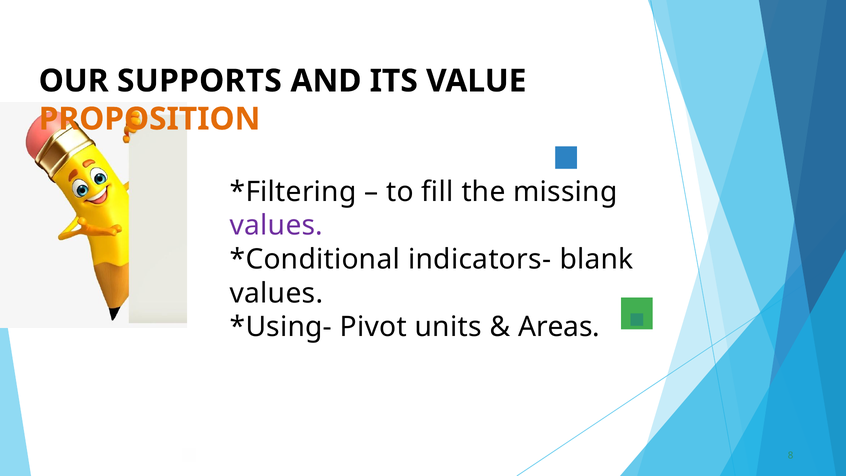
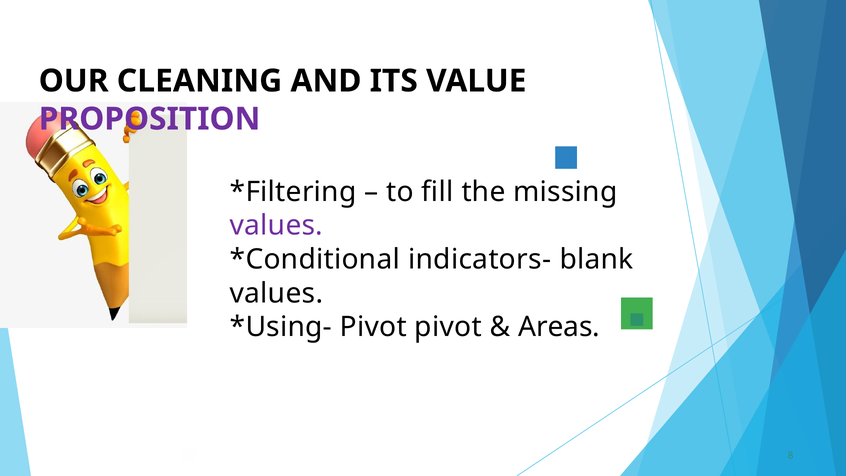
SUPPORTS: SUPPORTS -> CLEANING
PROPOSITION colour: orange -> purple
Pivot units: units -> pivot
